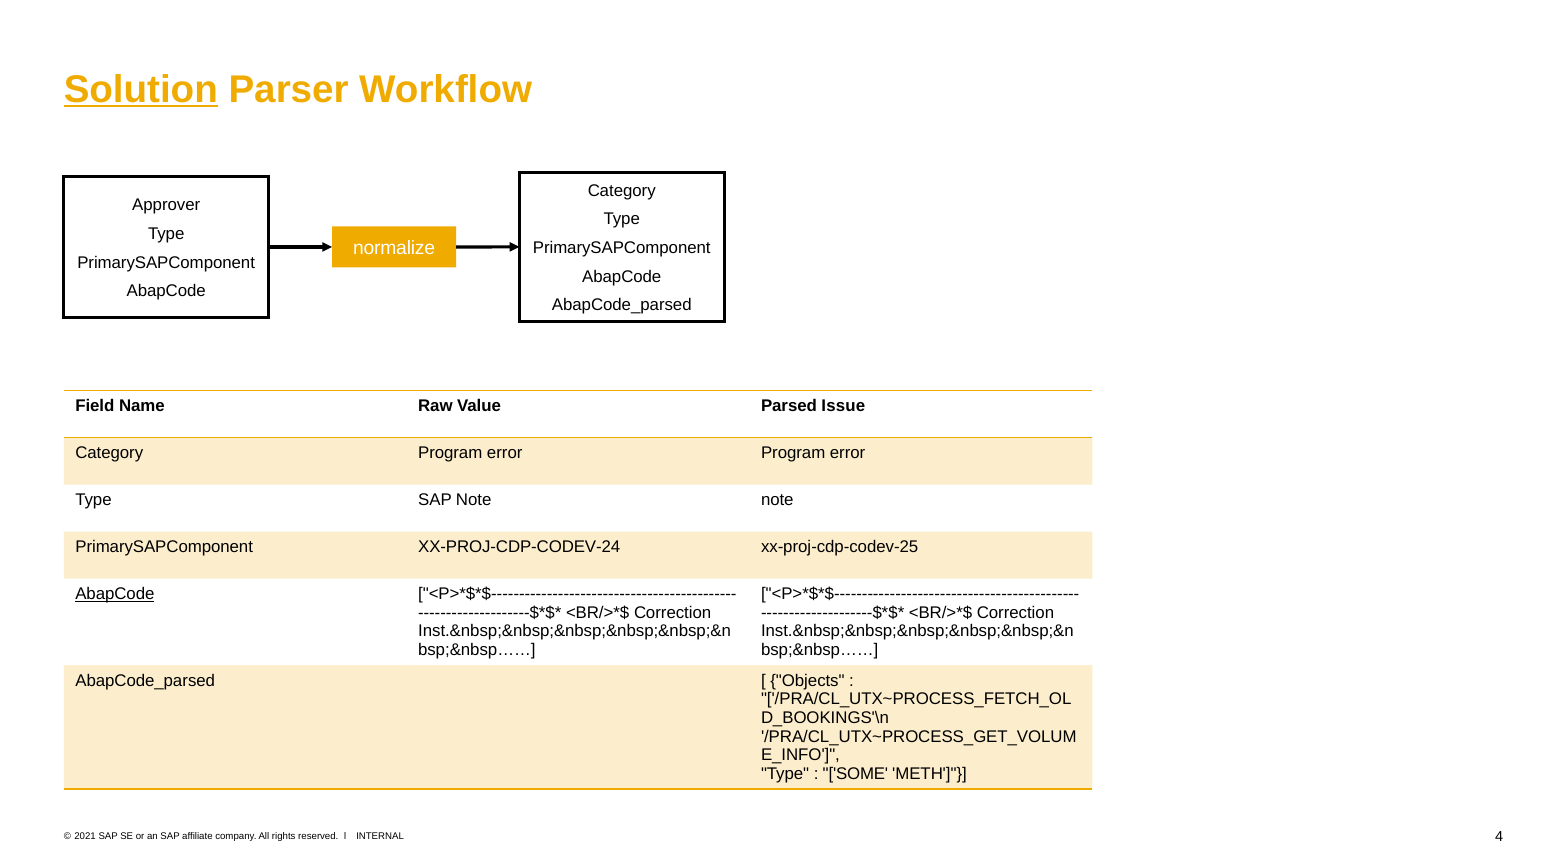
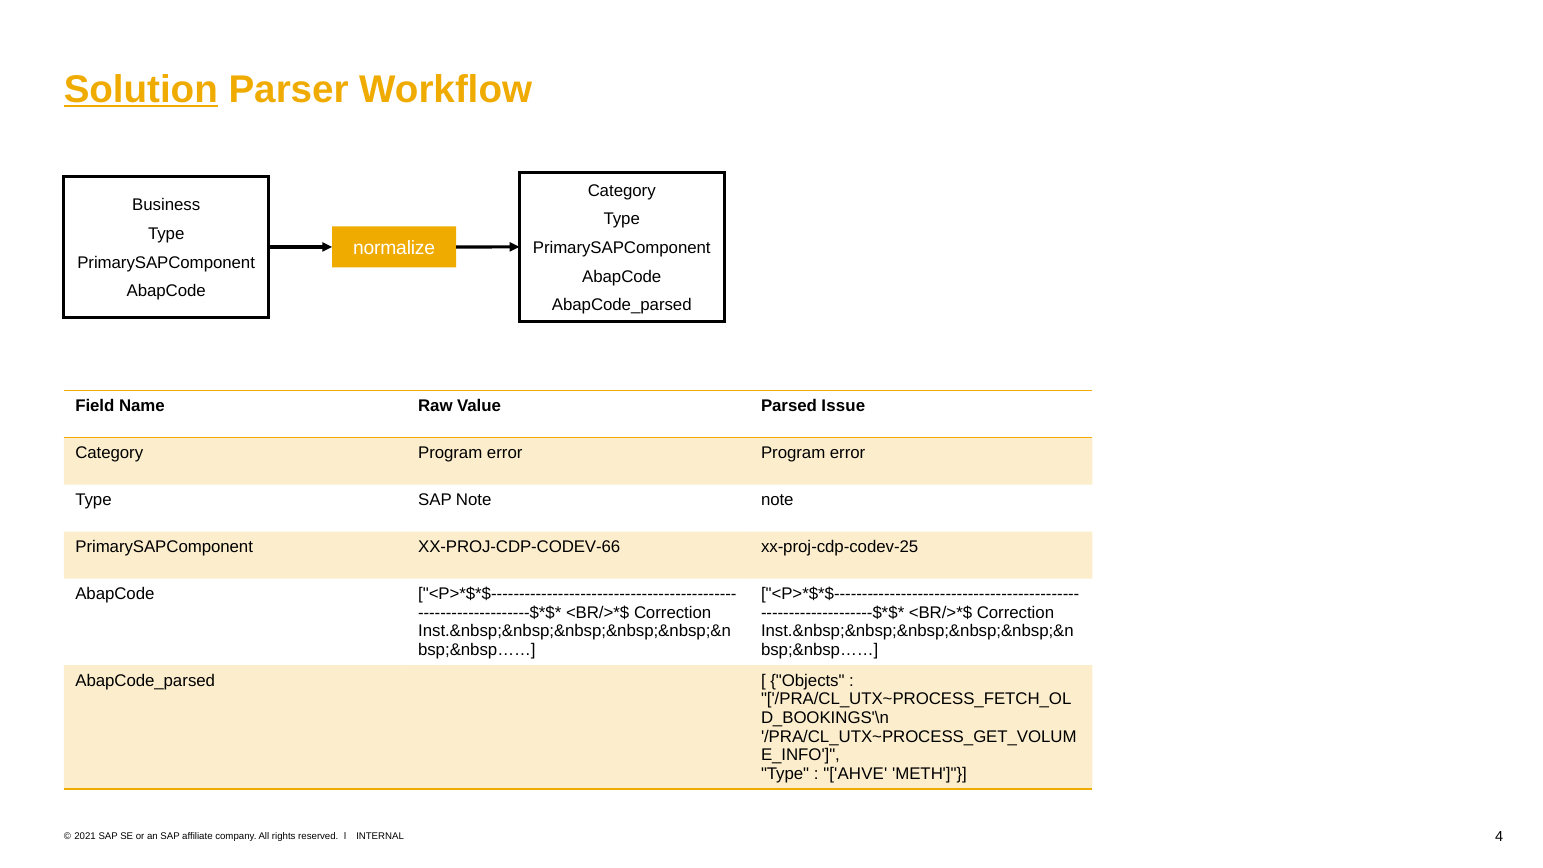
Approver: Approver -> Business
XX-PROJ-CDP-CODEV-24: XX-PROJ-CDP-CODEV-24 -> XX-PROJ-CDP-CODEV-66
AbapCode at (115, 594) underline: present -> none
SOME: SOME -> AHVE
